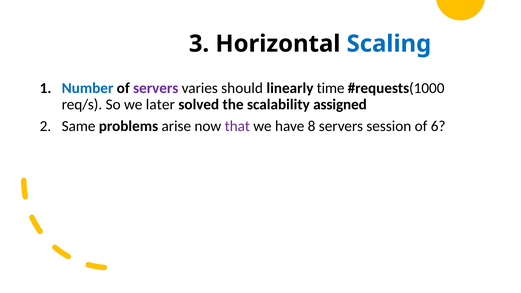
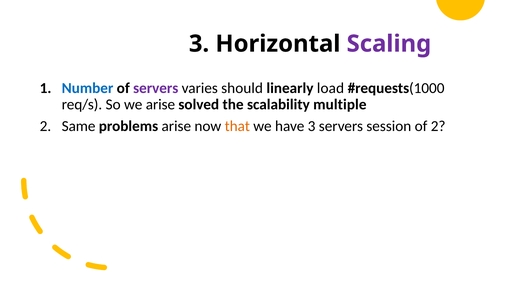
Scaling colour: blue -> purple
time: time -> load
we later: later -> arise
assigned: assigned -> multiple
that colour: purple -> orange
have 8: 8 -> 3
of 6: 6 -> 2
